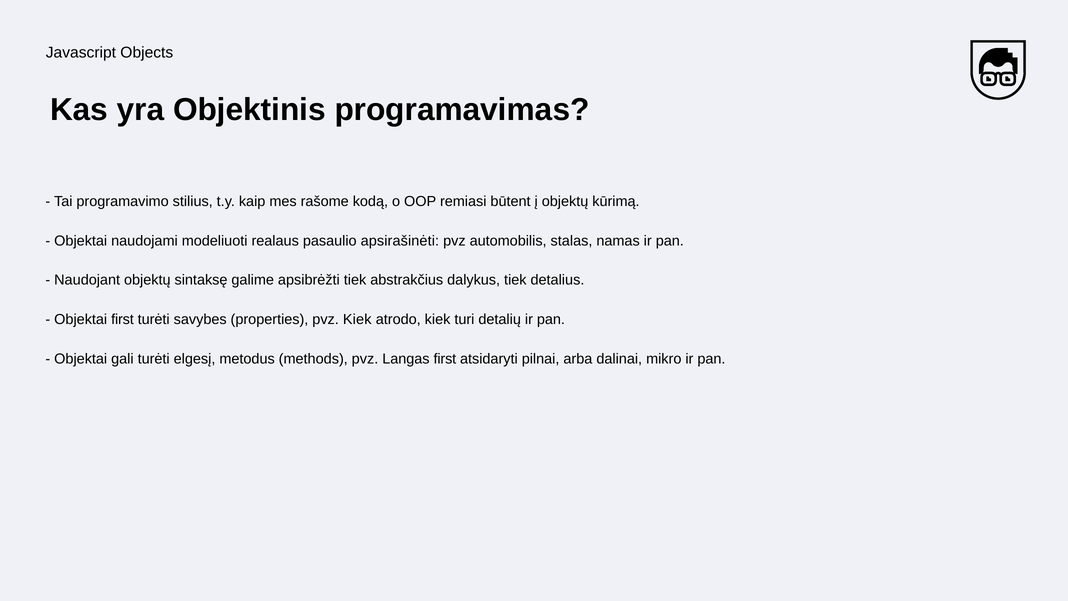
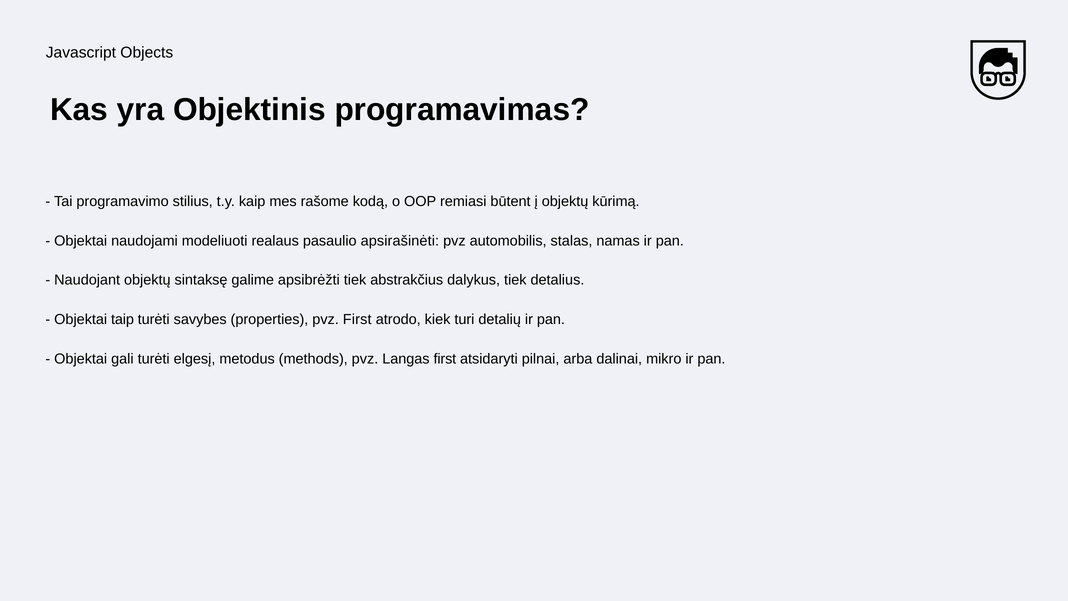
Objektai first: first -> taip
pvz Kiek: Kiek -> First
